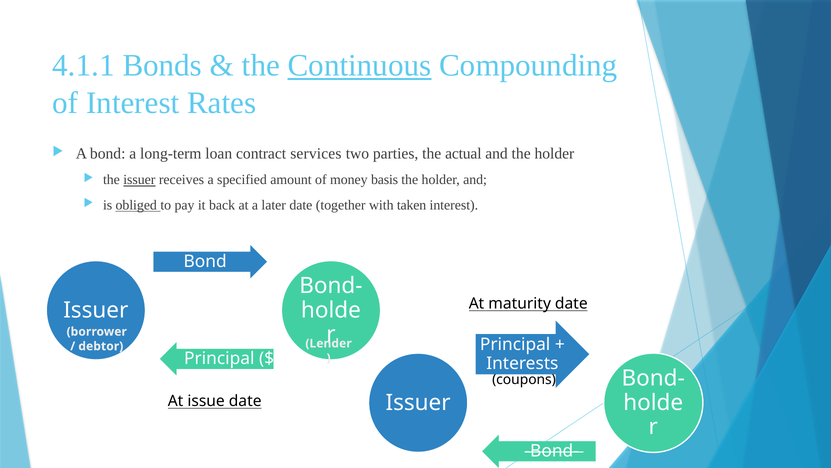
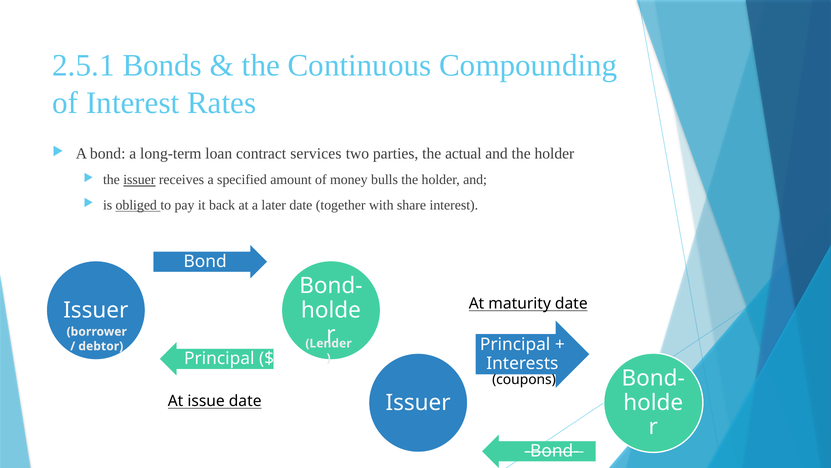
4.1.1: 4.1.1 -> 2.5.1
Continuous underline: present -> none
basis: basis -> bulls
taken: taken -> share
